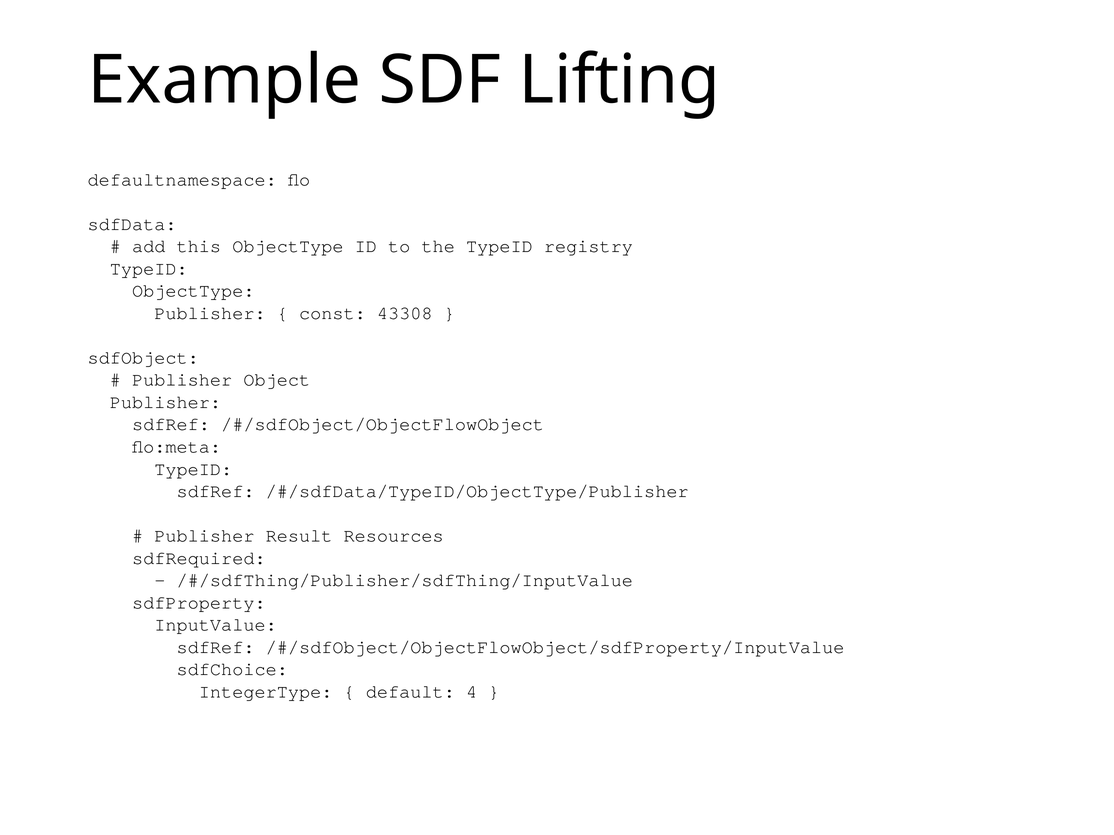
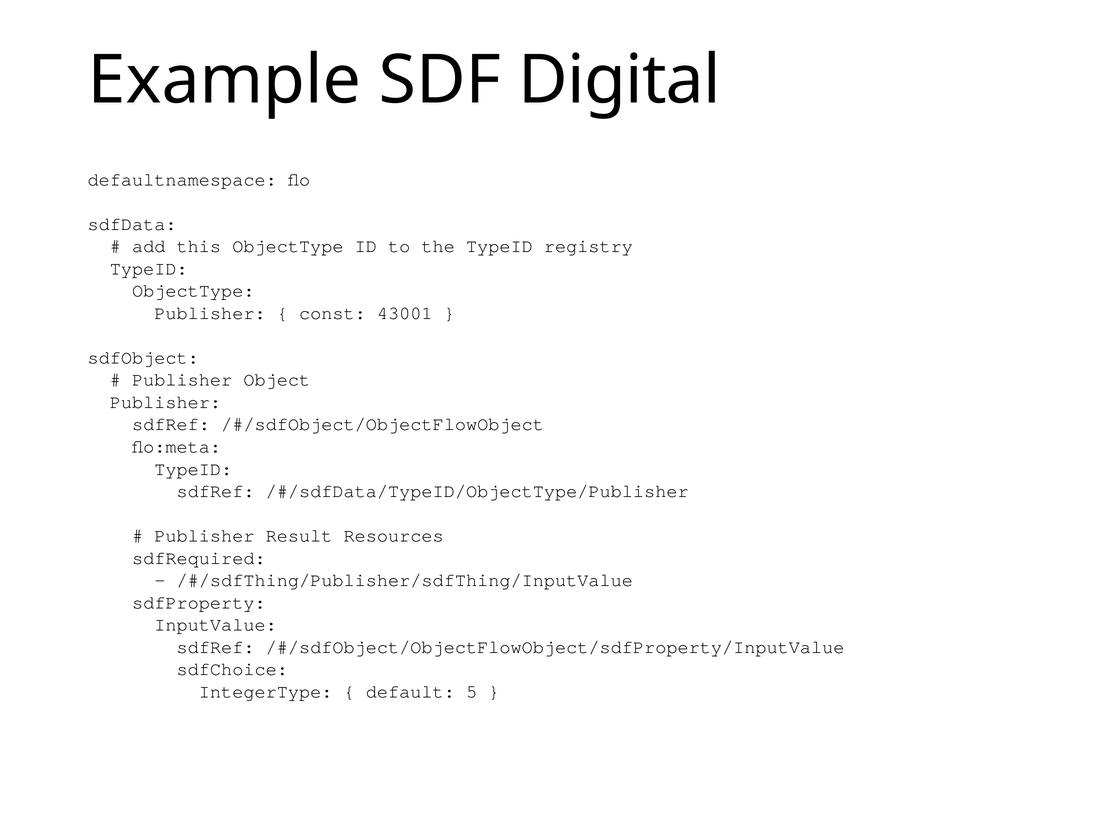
Lifting: Lifting -> Digital
43308: 43308 -> 43001
4: 4 -> 5
